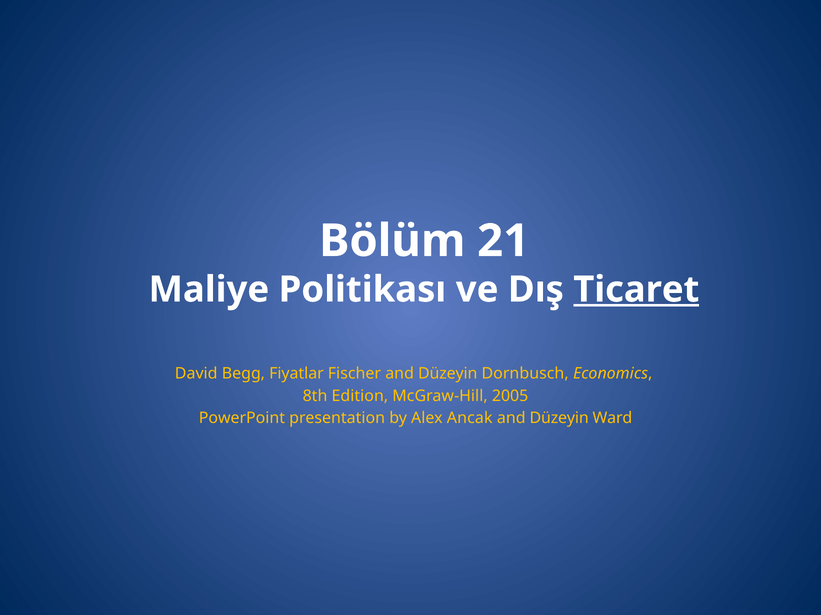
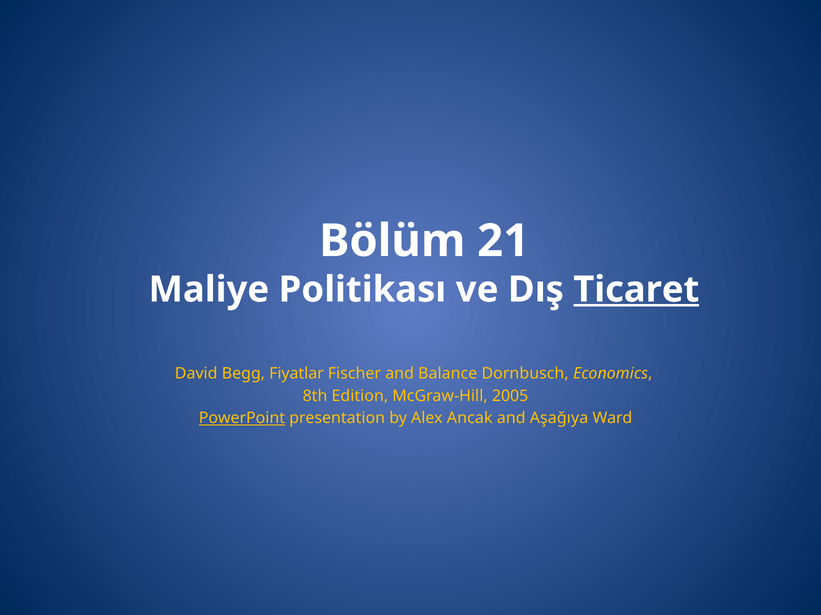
Fischer and Düzeyin: Düzeyin -> Balance
PowerPoint underline: none -> present
Düzeyin at (559, 419): Düzeyin -> Aşağıya
